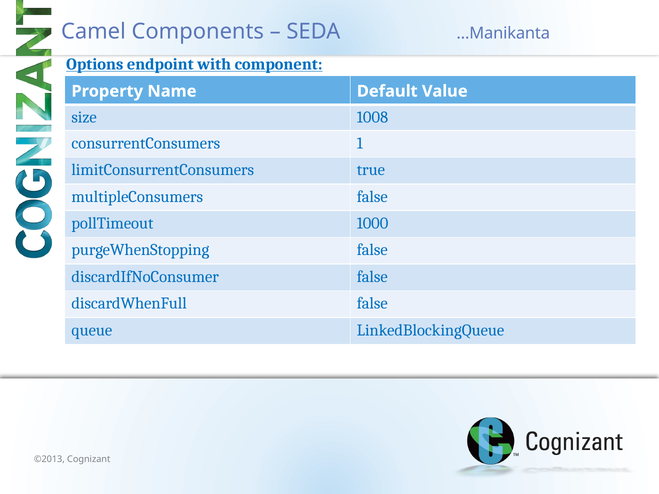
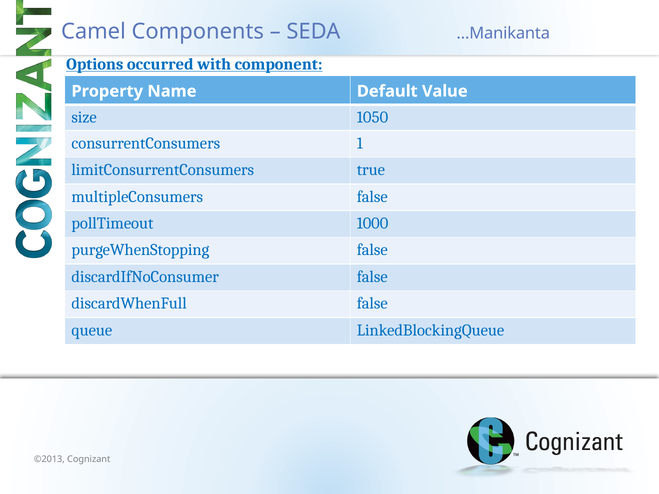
endpoint: endpoint -> occurred
1008: 1008 -> 1050
